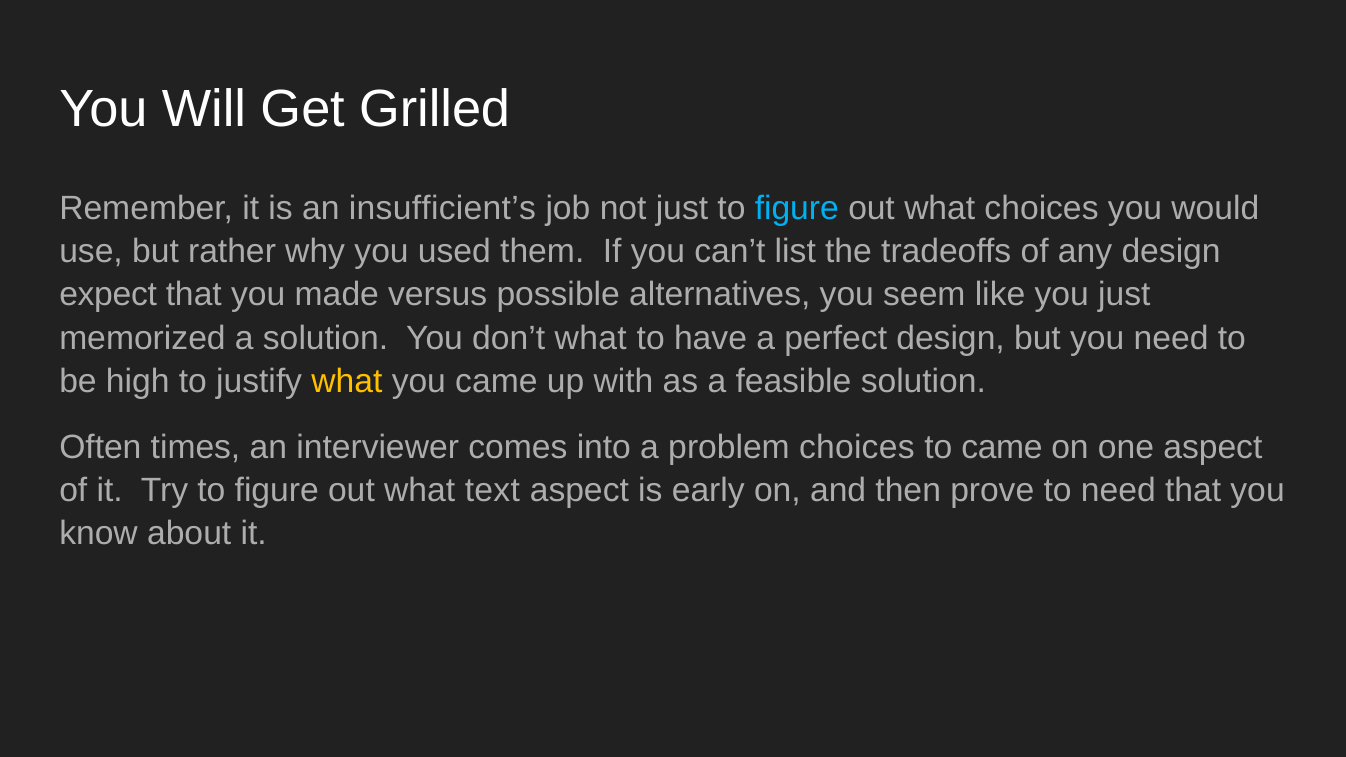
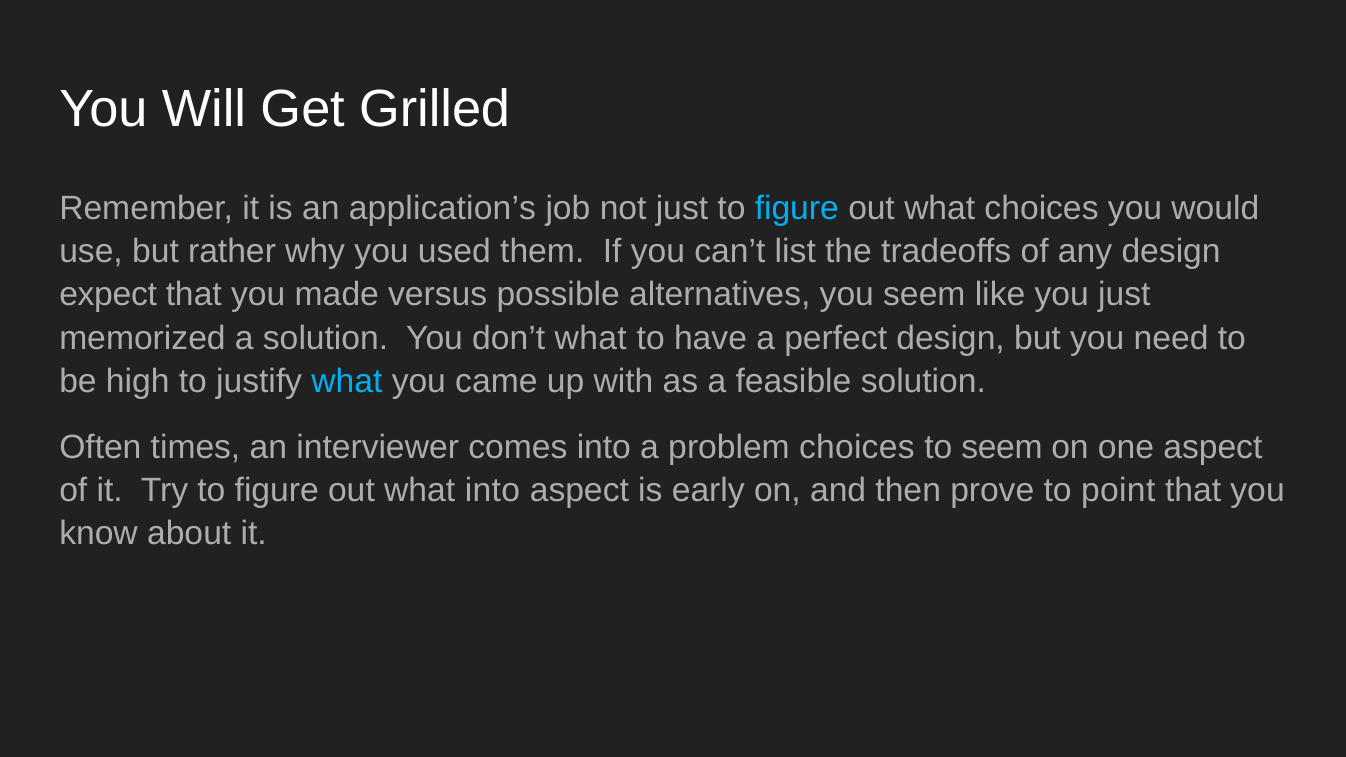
insufficient’s: insufficient’s -> application’s
what at (347, 381) colour: yellow -> light blue
to came: came -> seem
what text: text -> into
to need: need -> point
